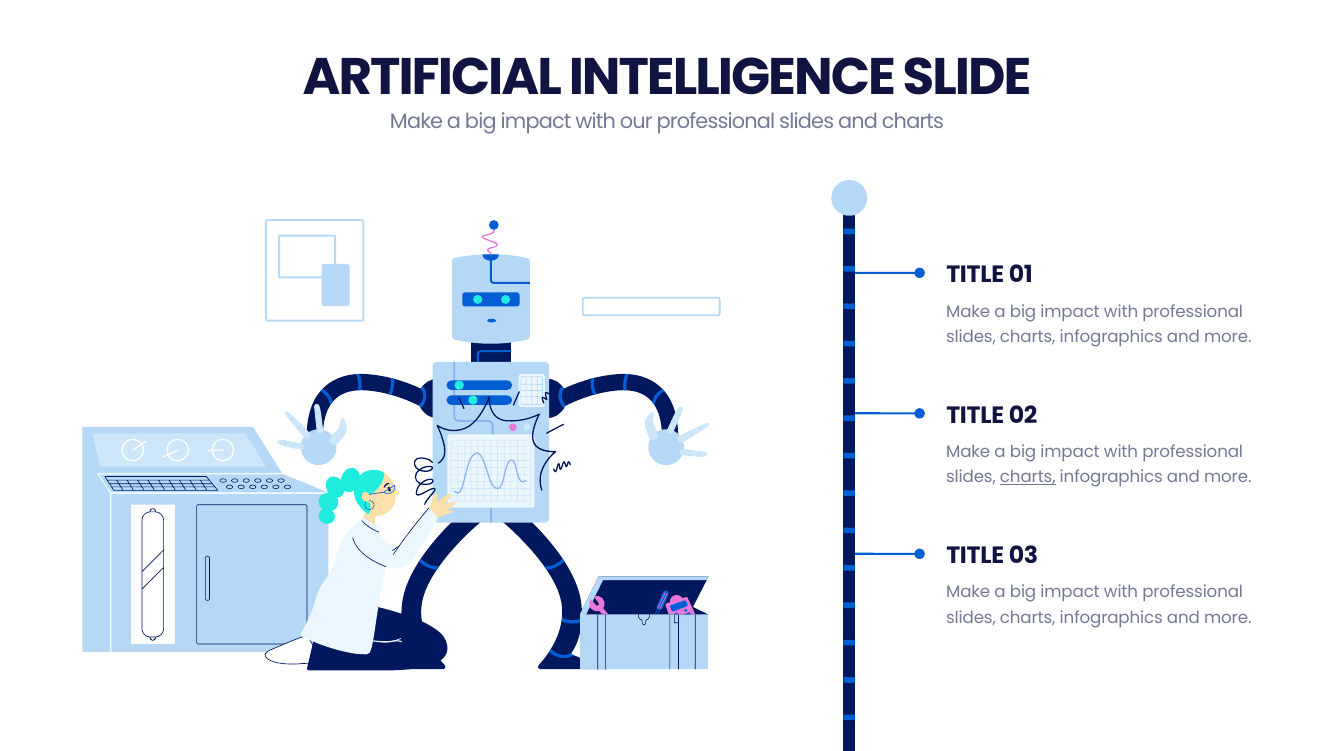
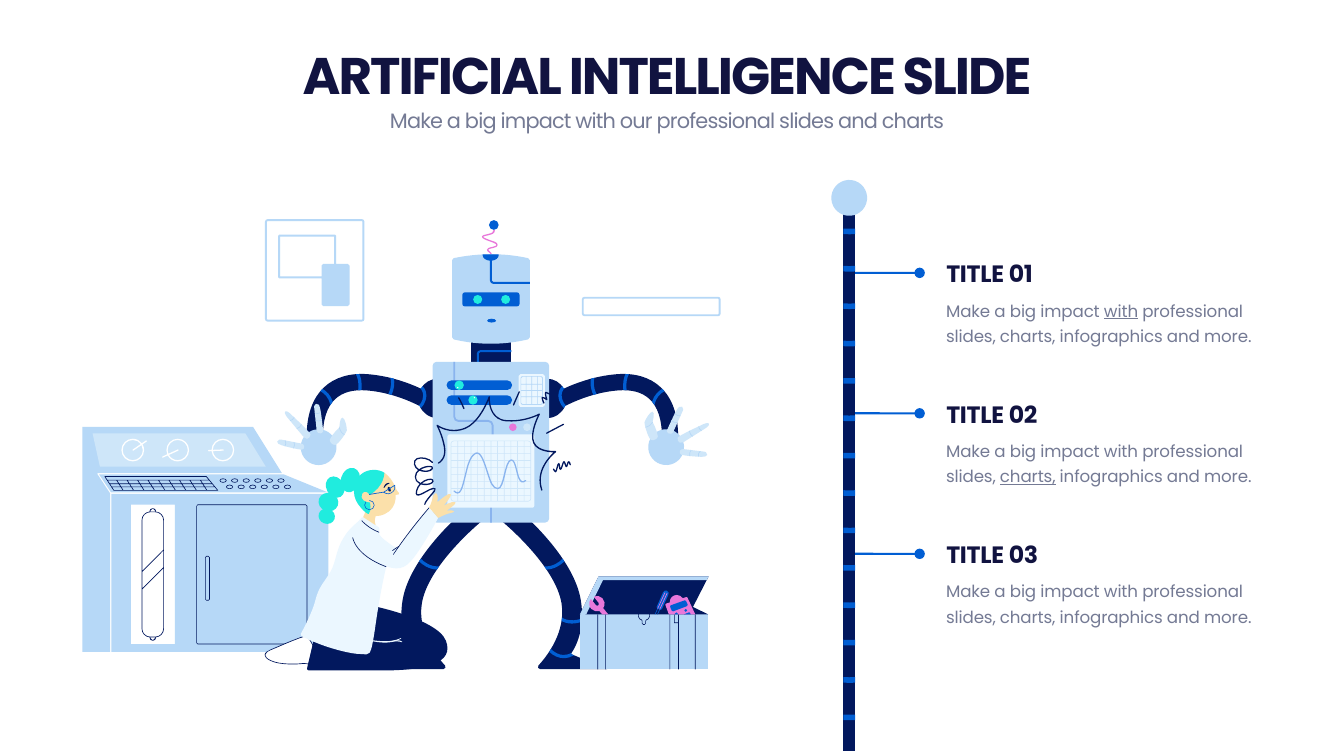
with at (1121, 311) underline: none -> present
